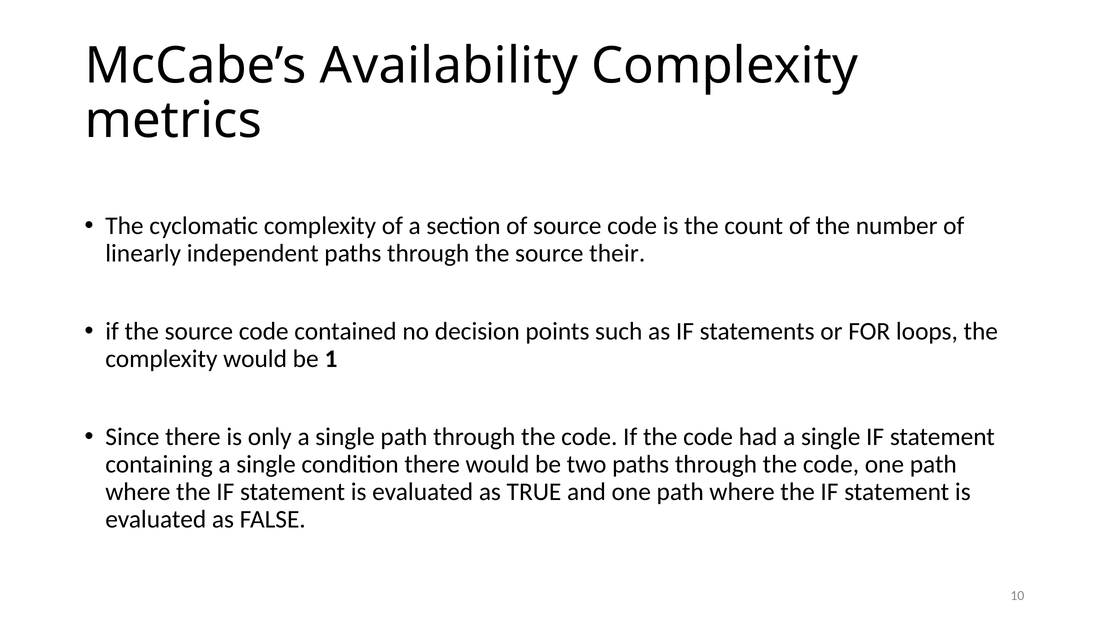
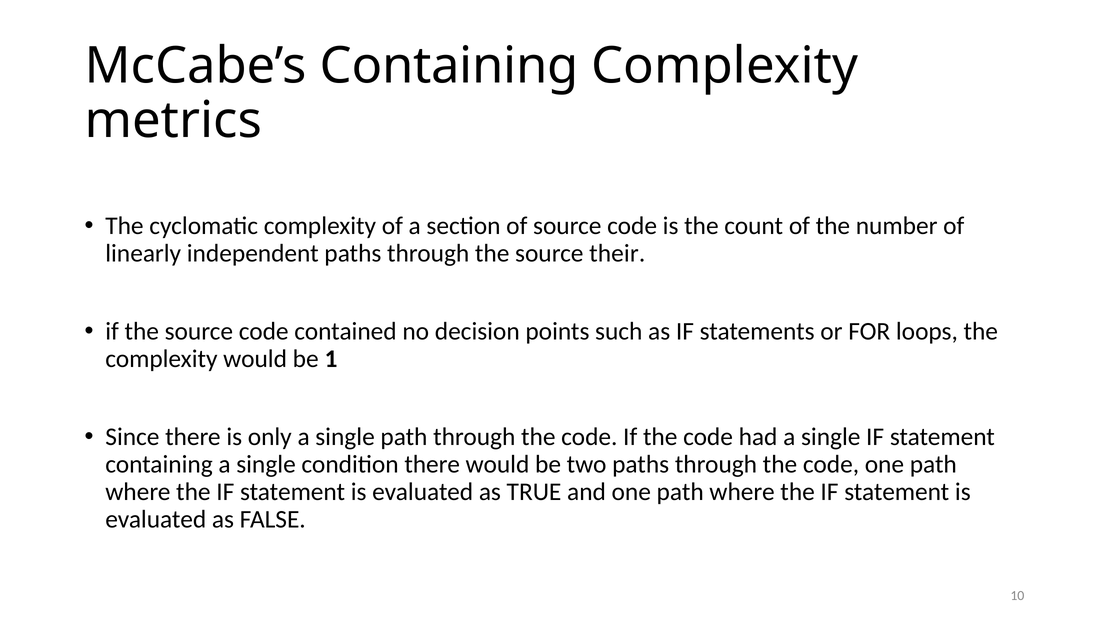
McCabe’s Availability: Availability -> Containing
